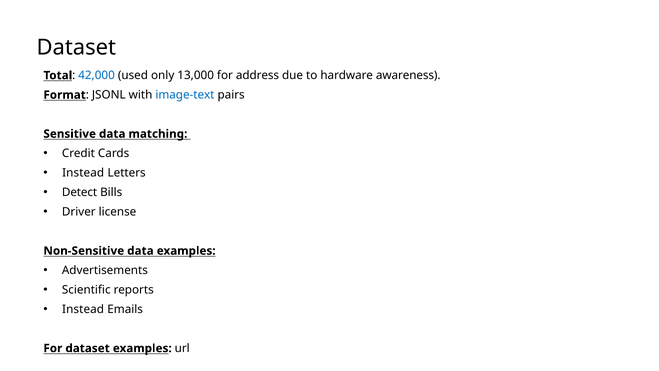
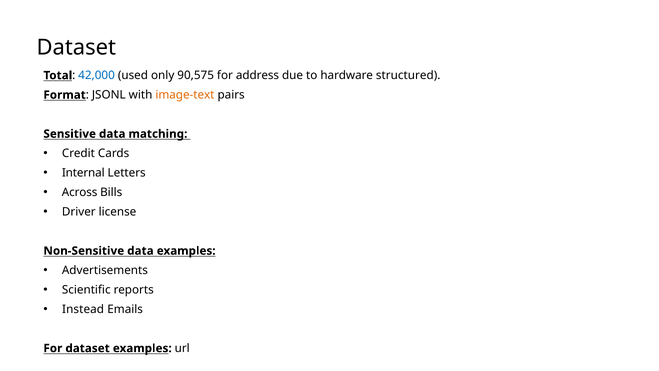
13,000: 13,000 -> 90,575
awareness: awareness -> structured
image-text colour: blue -> orange
Instead at (83, 173): Instead -> Internal
Detect: Detect -> Across
